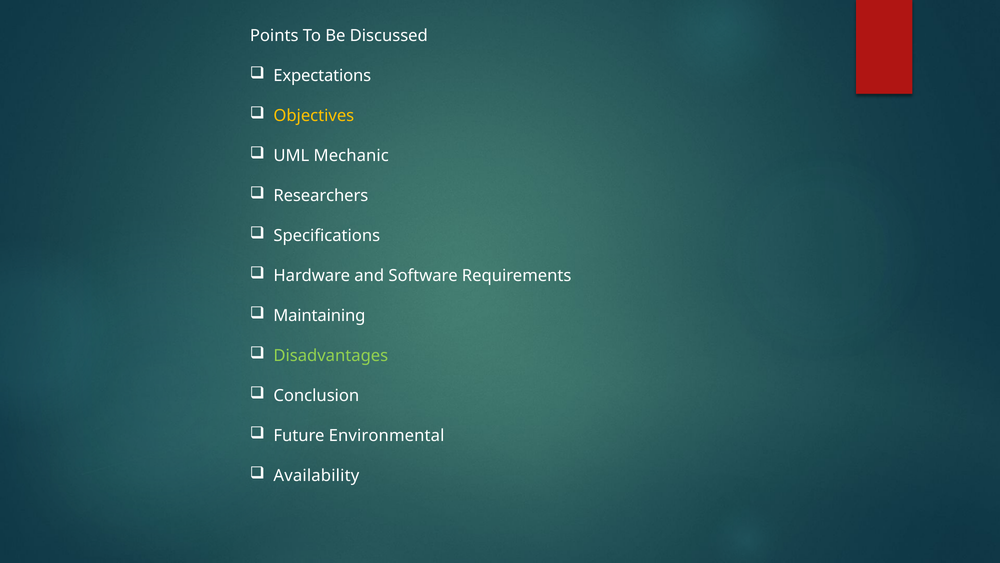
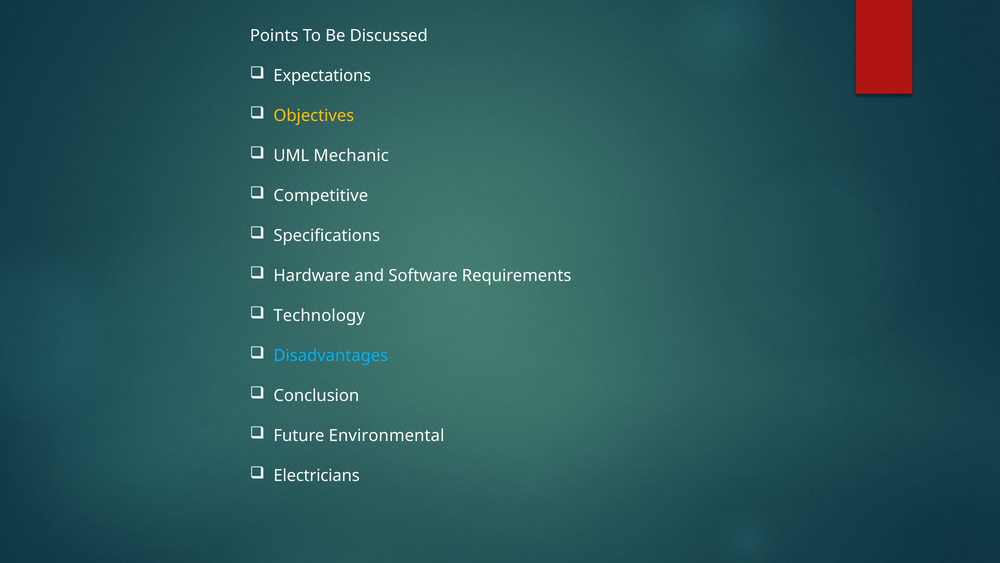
Researchers: Researchers -> Competitive
Maintaining: Maintaining -> Technology
Disadvantages colour: light green -> light blue
Availability: Availability -> Electricians
